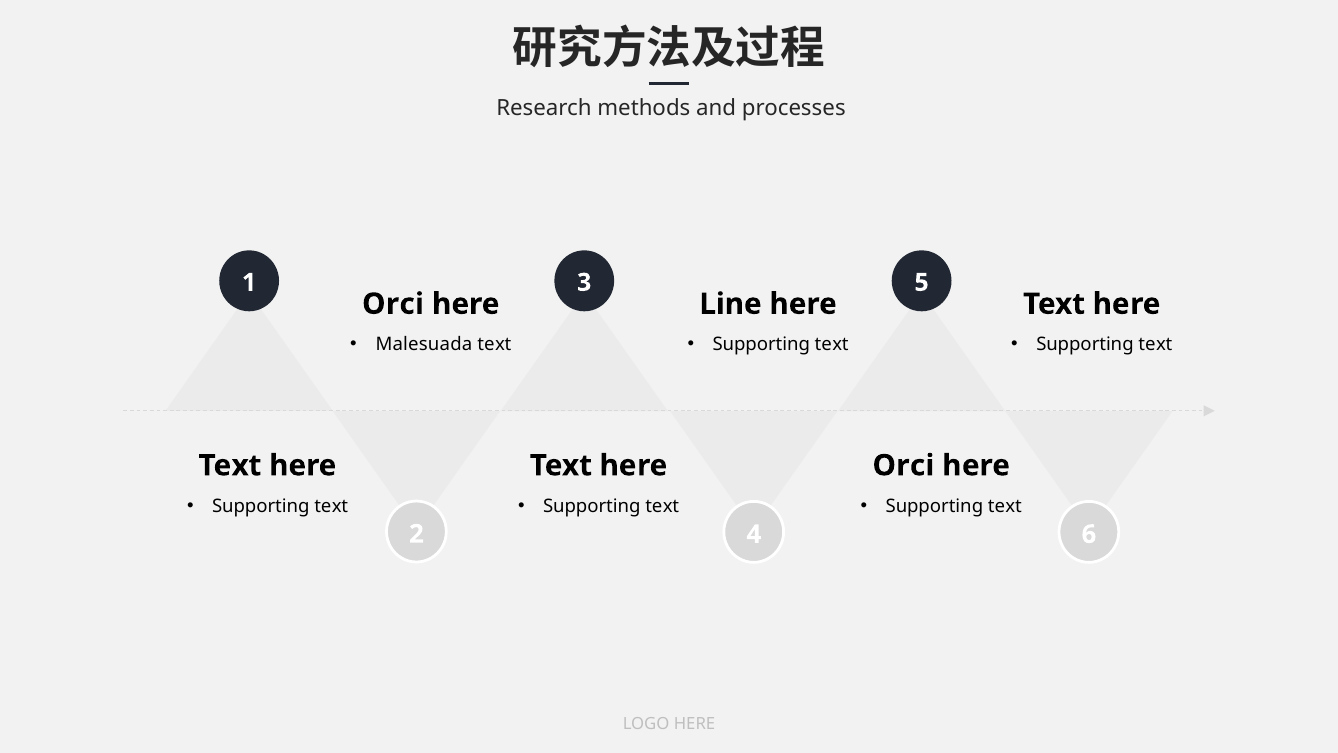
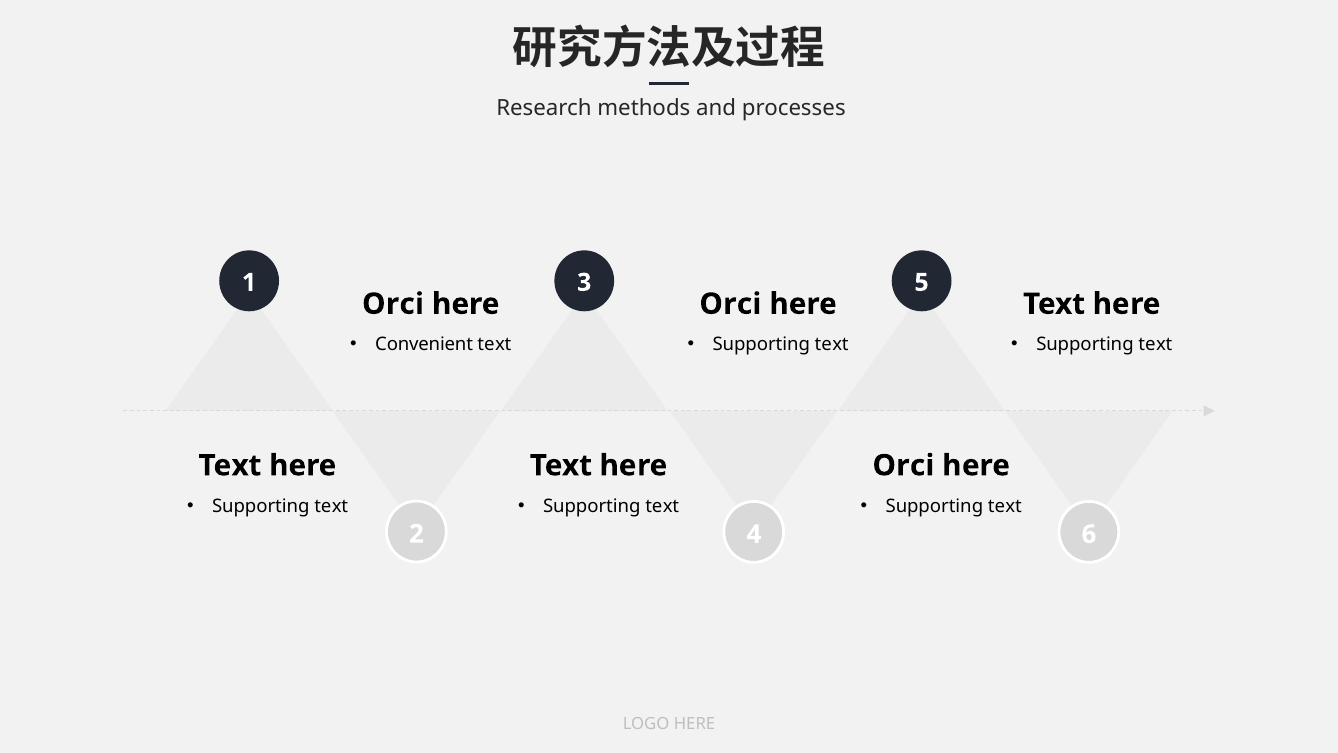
Line at (731, 304): Line -> Orci
Malesuada: Malesuada -> Convenient
